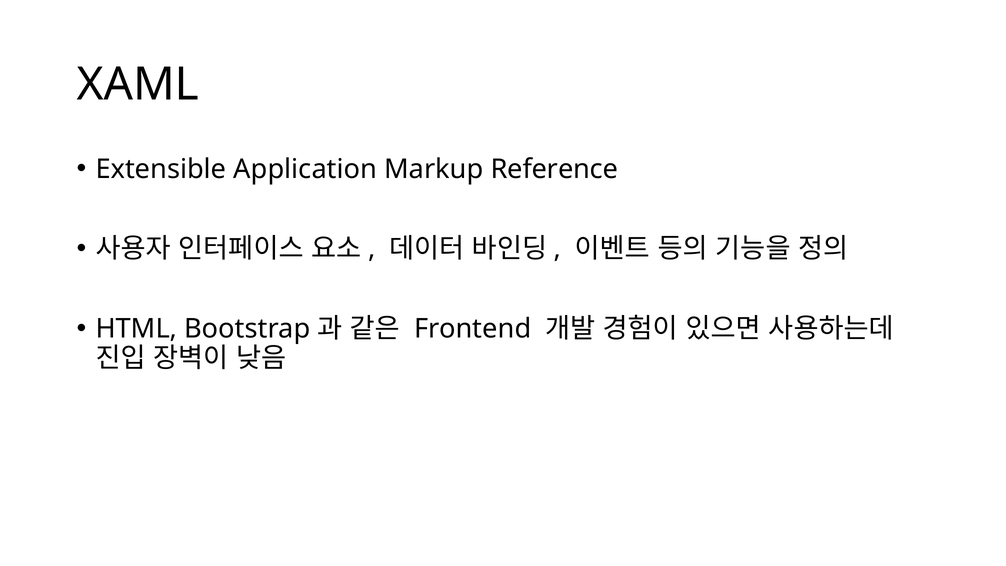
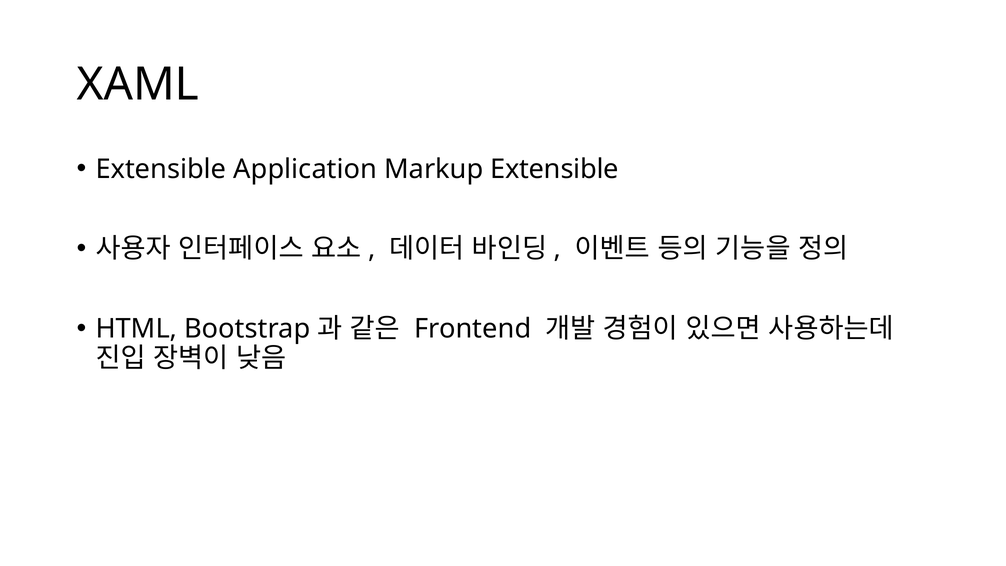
Markup Reference: Reference -> Extensible
